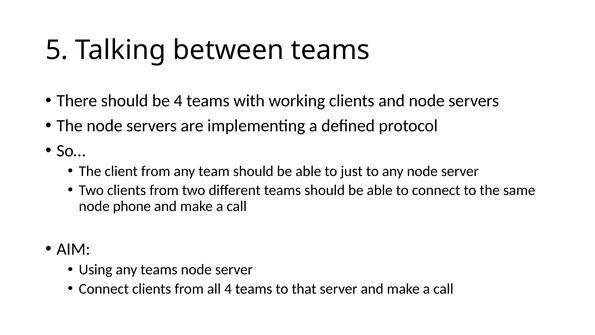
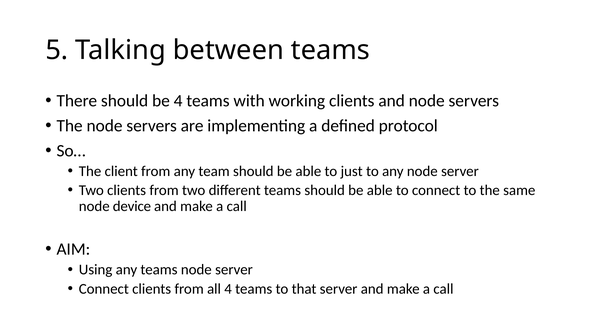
phone: phone -> device
